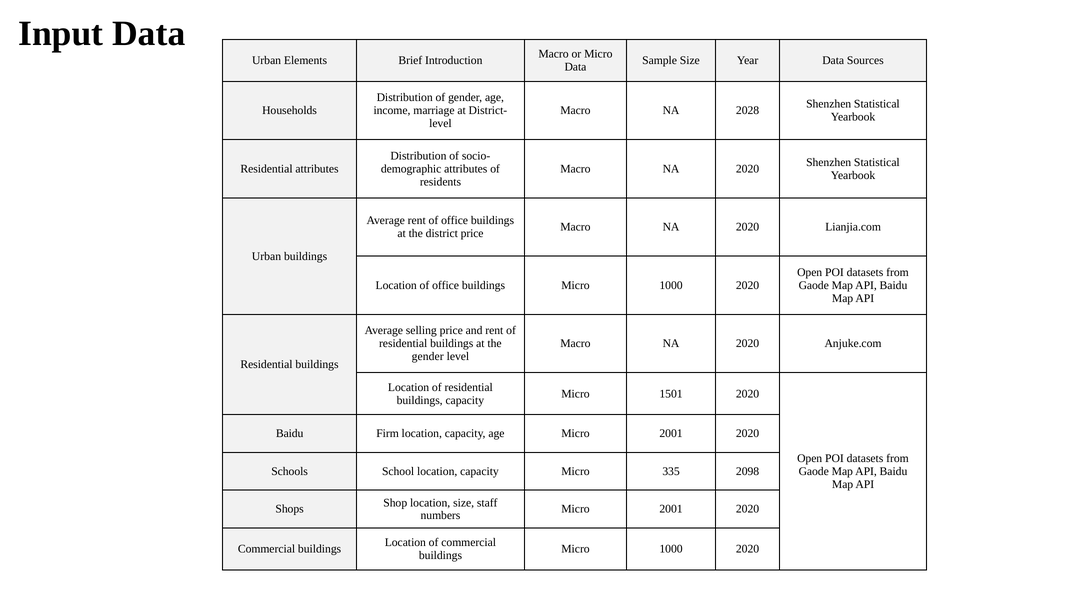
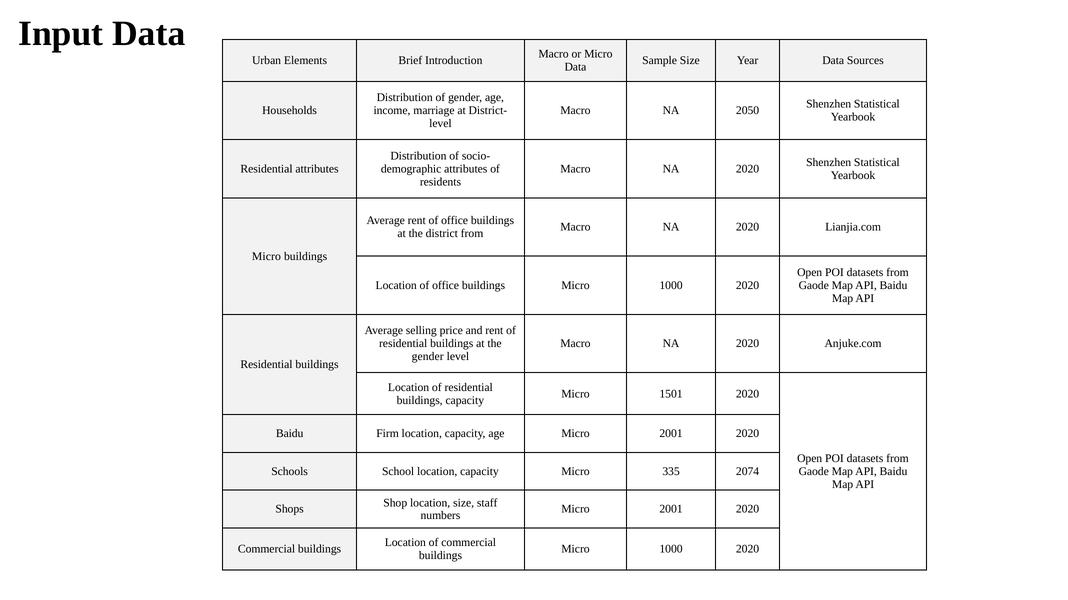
2028: 2028 -> 2050
district price: price -> from
Urban at (266, 256): Urban -> Micro
2098: 2098 -> 2074
